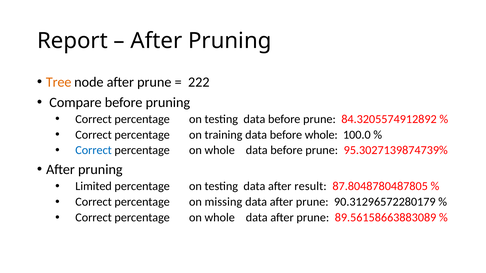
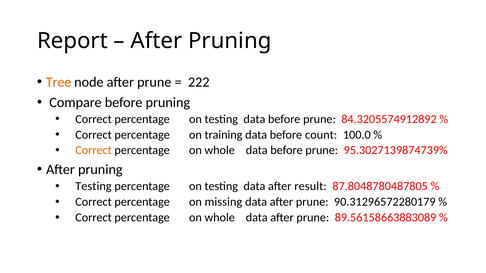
before whole: whole -> count
Correct at (94, 151) colour: blue -> orange
Limited at (94, 187): Limited -> Testing
